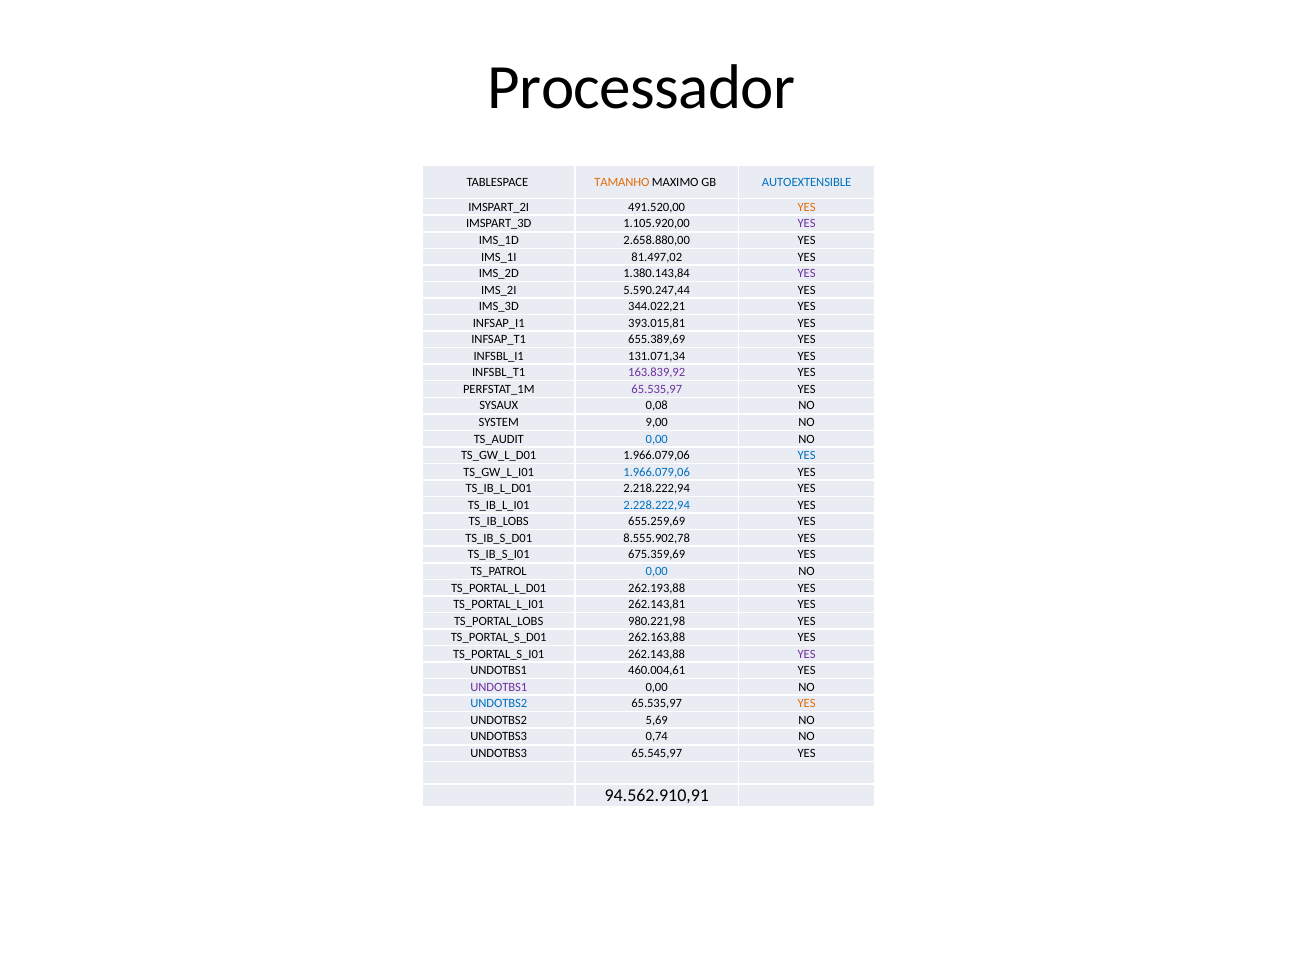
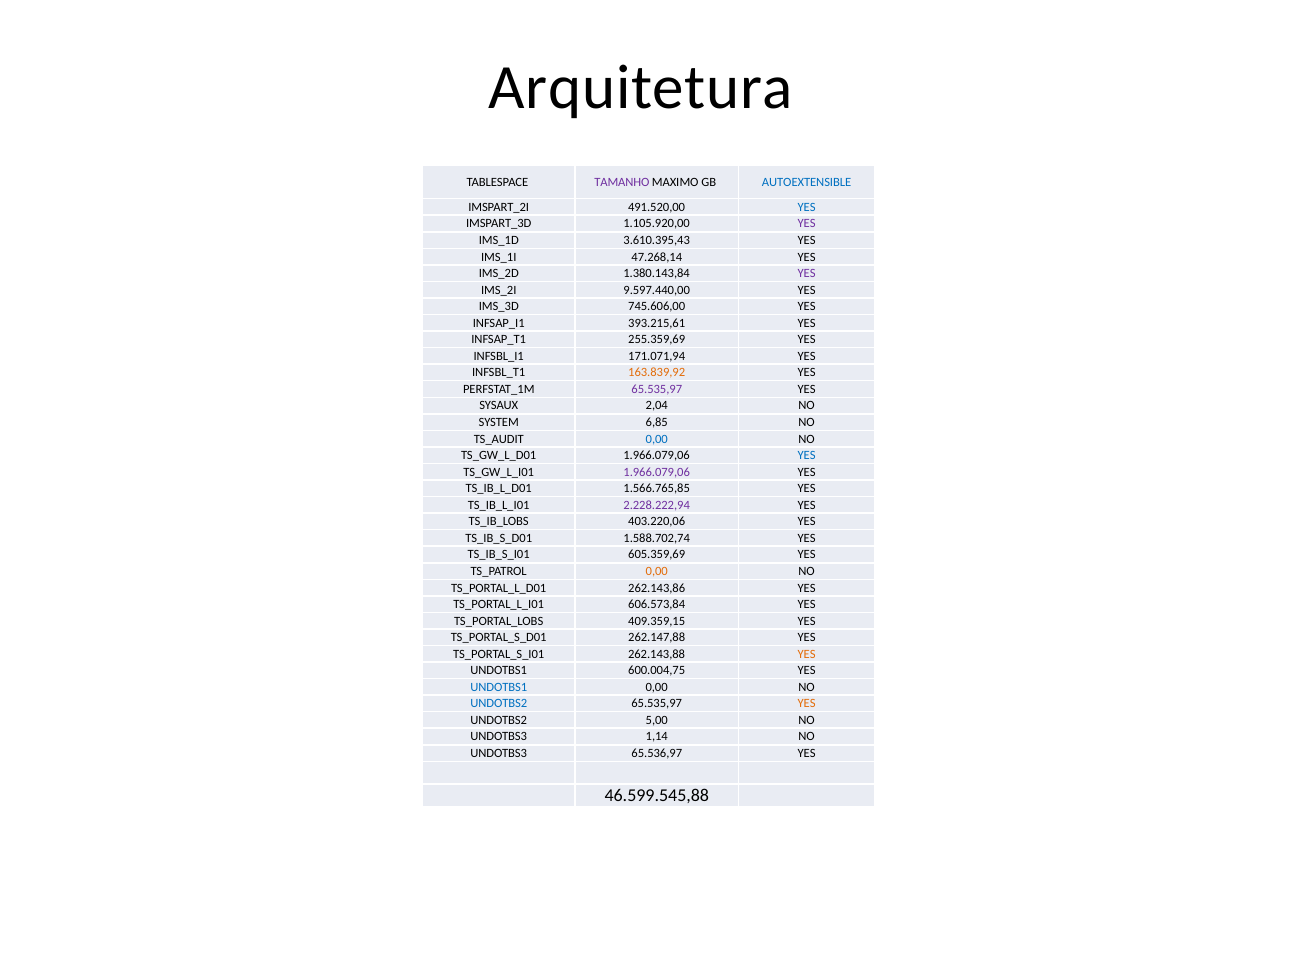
Processador: Processador -> Arquitetura
TAMANHO colour: orange -> purple
YES at (807, 207) colour: orange -> blue
2.658.880,00: 2.658.880,00 -> 3.610.395,43
81.497,02: 81.497,02 -> 47.268,14
5.590.247,44: 5.590.247,44 -> 9.597.440,00
344.022,21: 344.022,21 -> 745.606,00
393.015,81: 393.015,81 -> 393.215,61
655.389,69: 655.389,69 -> 255.359,69
131.071,34: 131.071,34 -> 171.071,94
163.839,92 colour: purple -> orange
0,08: 0,08 -> 2,04
9,00: 9,00 -> 6,85
1.966.079,06 at (657, 472) colour: blue -> purple
2.218.222,94: 2.218.222,94 -> 1.566.765,85
2.228.222,94 colour: blue -> purple
655.259,69: 655.259,69 -> 403.220,06
8.555.902,78: 8.555.902,78 -> 1.588.702,74
675.359,69: 675.359,69 -> 605.359,69
0,00 at (657, 571) colour: blue -> orange
262.193,88: 262.193,88 -> 262.143,86
262.143,81: 262.143,81 -> 606.573,84
980.221,98: 980.221,98 -> 409.359,15
262.163,88: 262.163,88 -> 262.147,88
YES at (807, 654) colour: purple -> orange
460.004,61: 460.004,61 -> 600.004,75
UNDOTBS1 at (499, 687) colour: purple -> blue
5,69: 5,69 -> 5,00
0,74: 0,74 -> 1,14
65.545,97: 65.545,97 -> 65.536,97
94.562.910,91: 94.562.910,91 -> 46.599.545,88
